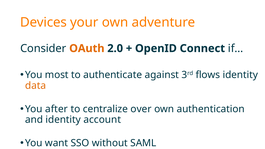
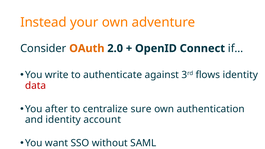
Devices: Devices -> Instead
most: most -> write
data colour: orange -> red
over: over -> sure
